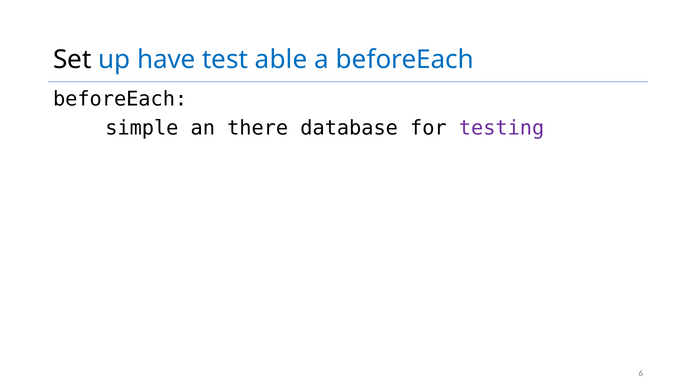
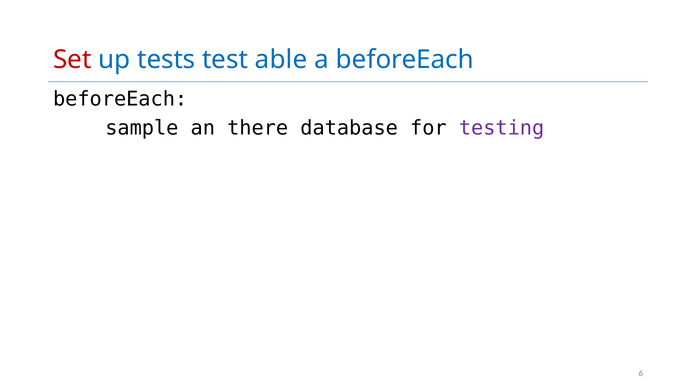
Set colour: black -> red
have: have -> tests
simple: simple -> sample
